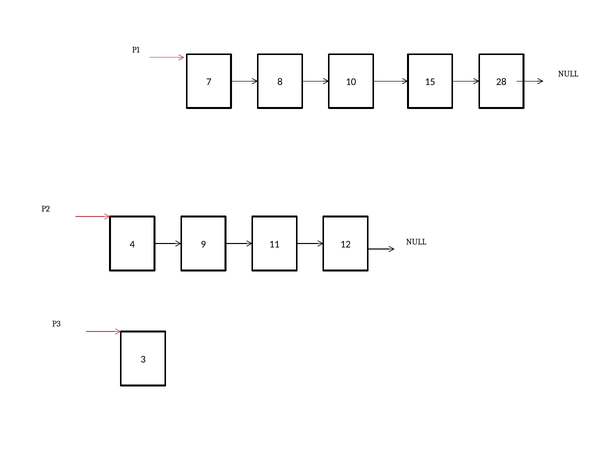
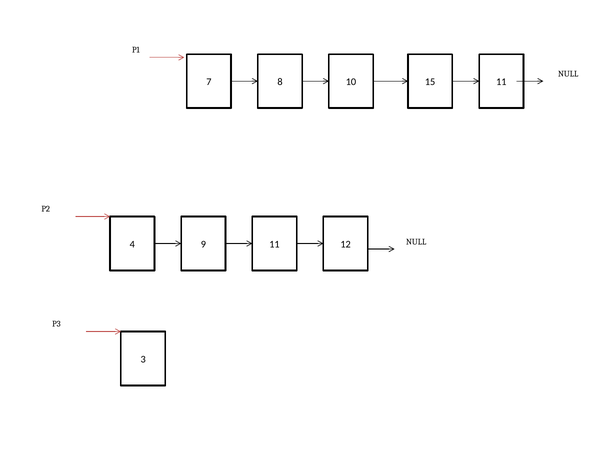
15 28: 28 -> 11
